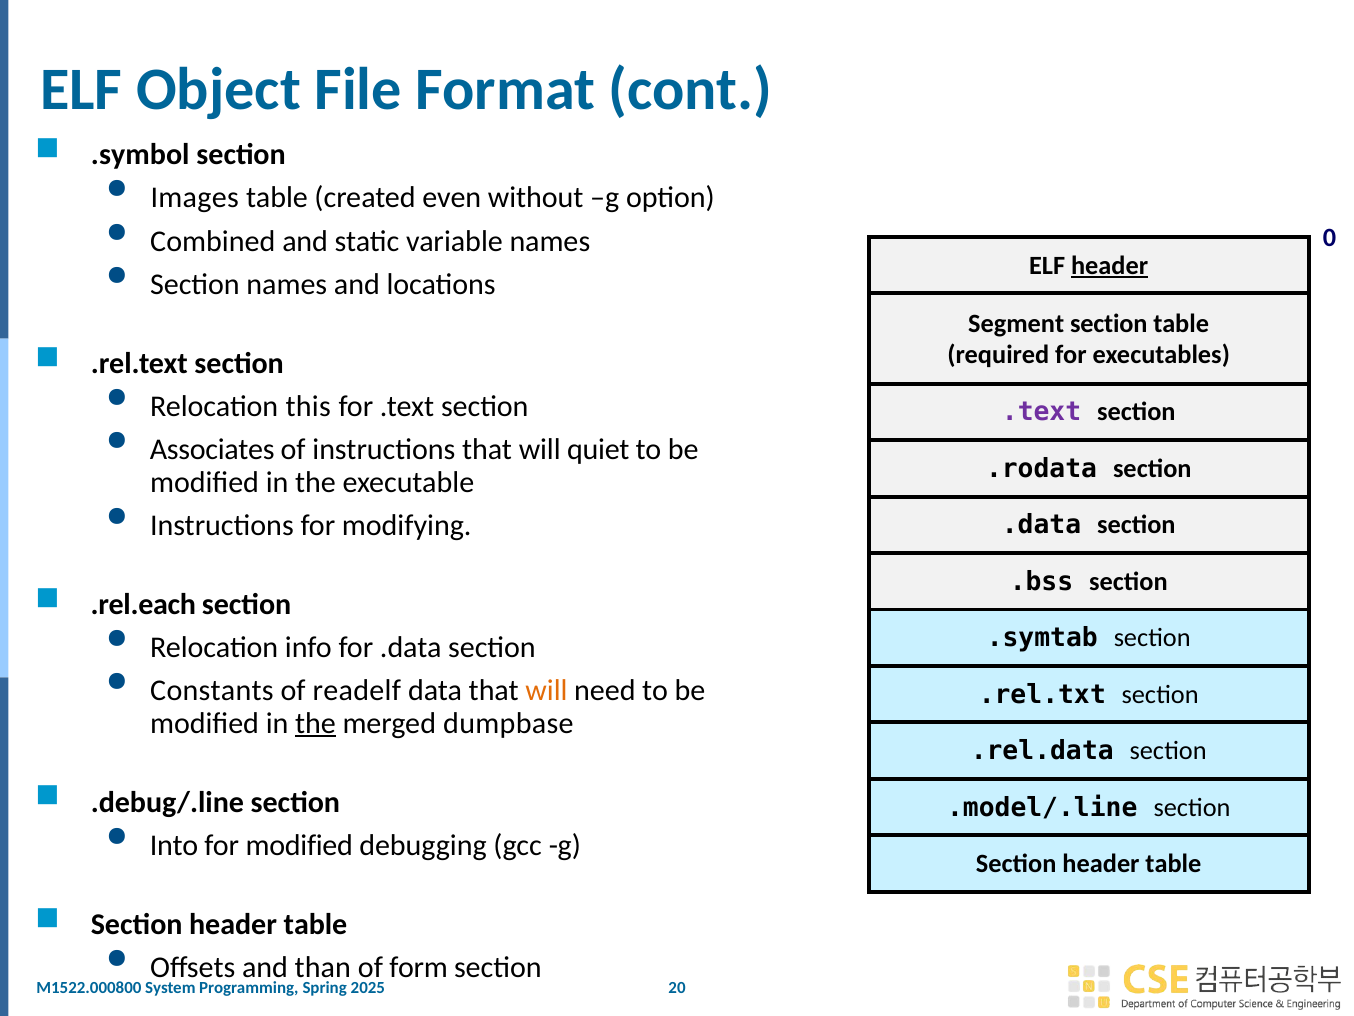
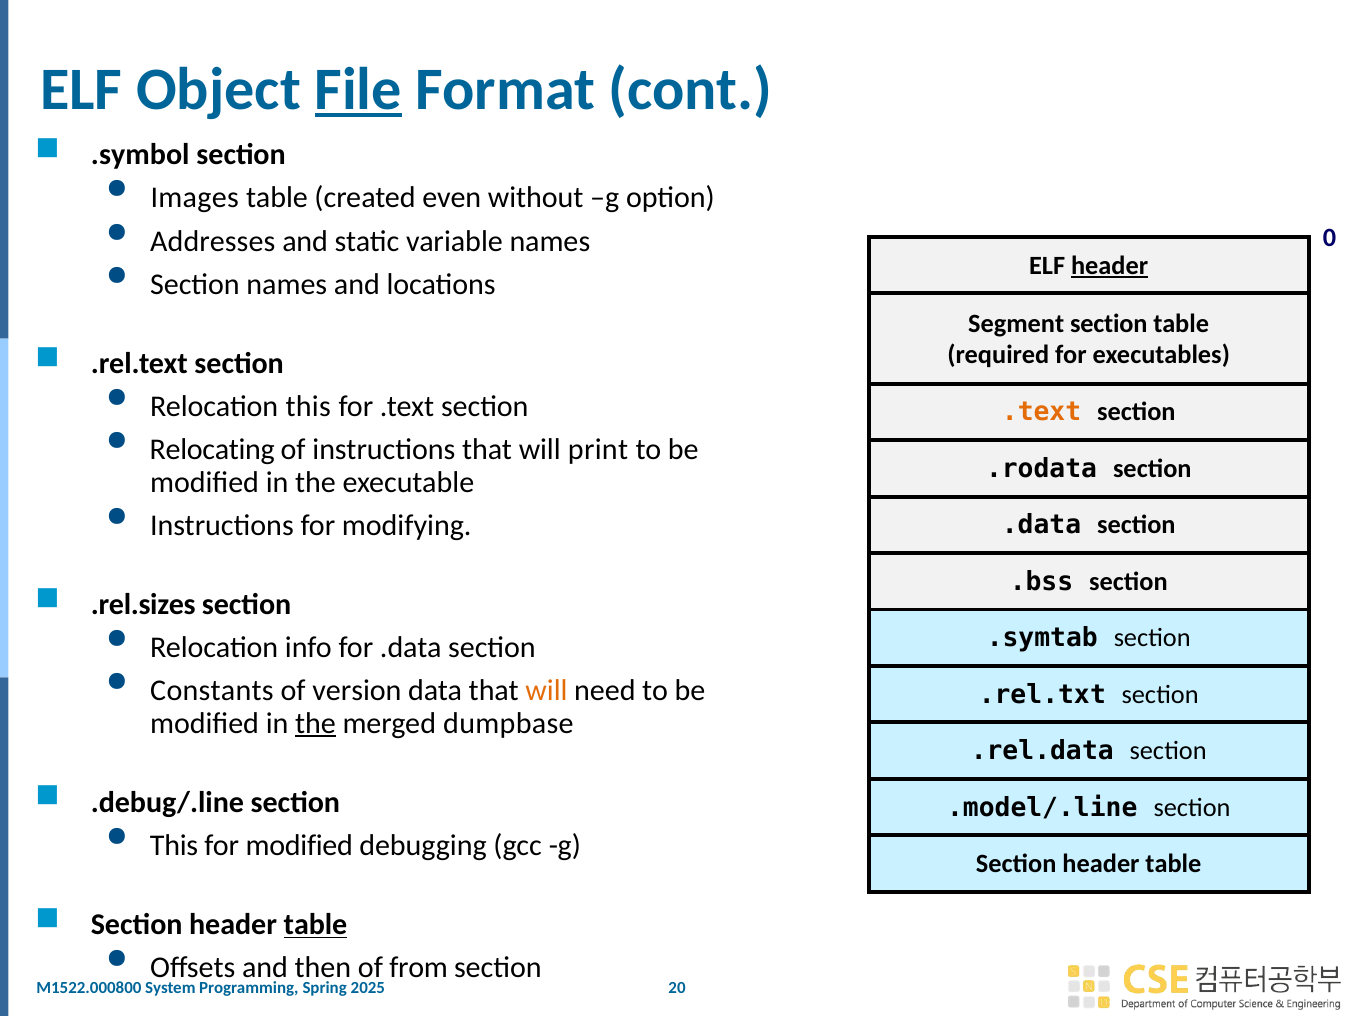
File underline: none -> present
Combined: Combined -> Addresses
.text at (1042, 412) colour: purple -> orange
Associates: Associates -> Relocating
quiet: quiet -> print
.rel.each: .rel.each -> .rel.sizes
readelf: readelf -> version
Into at (174, 845): Into -> This
table at (315, 924) underline: none -> present
than: than -> then
form: form -> from
